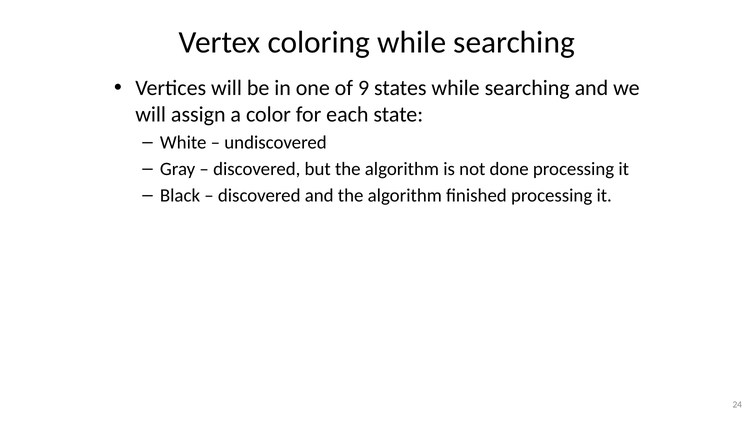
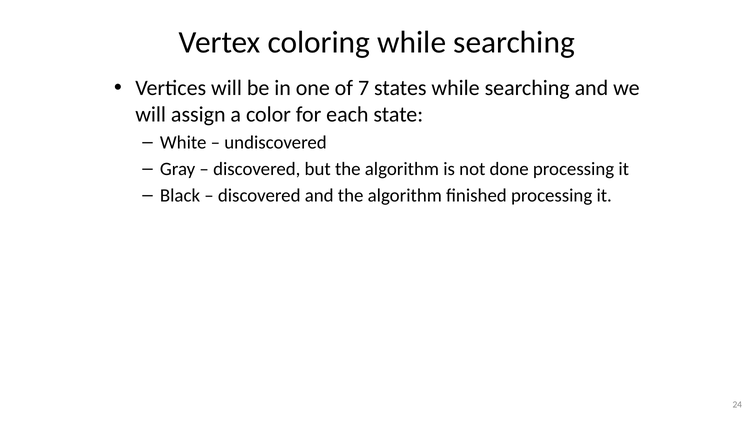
9: 9 -> 7
